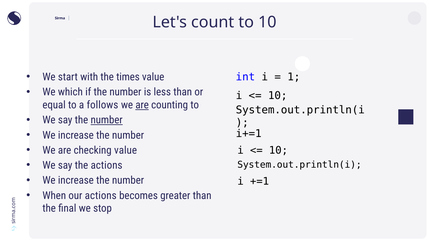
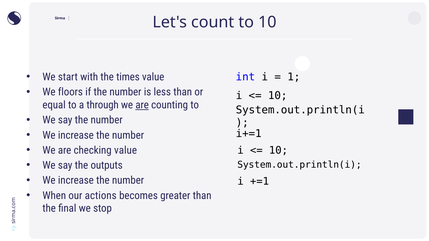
which: which -> floors
follows: follows -> through
number at (107, 120) underline: present -> none
the actions: actions -> outputs
